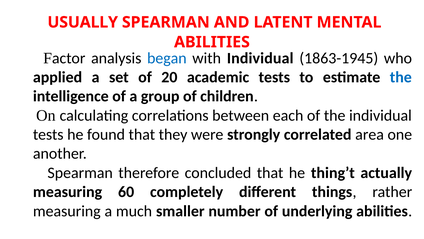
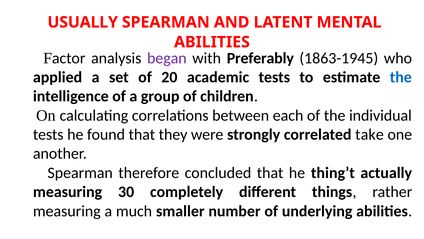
began colour: blue -> purple
with Individual: Individual -> Preferably
area: area -> take
60: 60 -> 30
